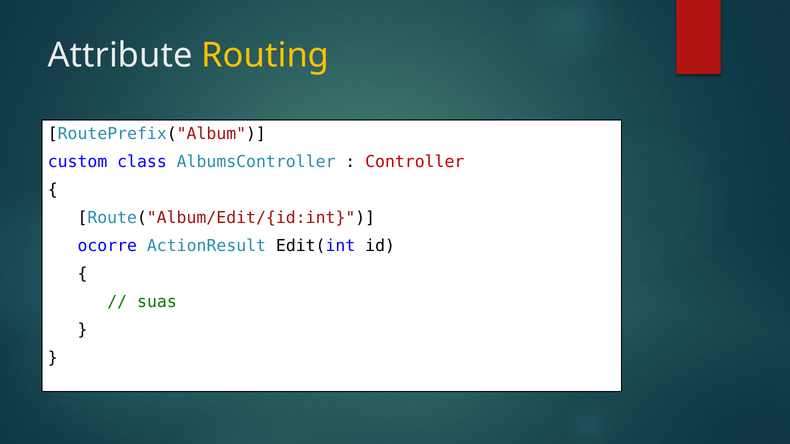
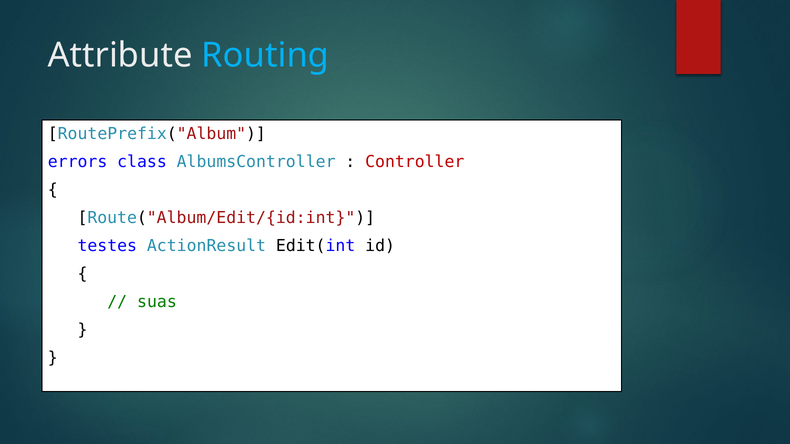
Routing colour: yellow -> light blue
custom: custom -> errors
ocorre: ocorre -> testes
